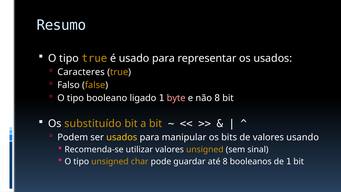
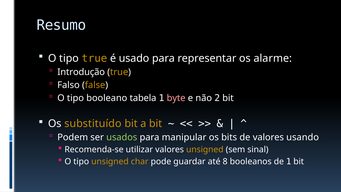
os usados: usados -> alarme
Caracteres: Caracteres -> Introdução
ligado: ligado -> tabela
não 8: 8 -> 2
usados at (122, 137) colour: yellow -> light green
